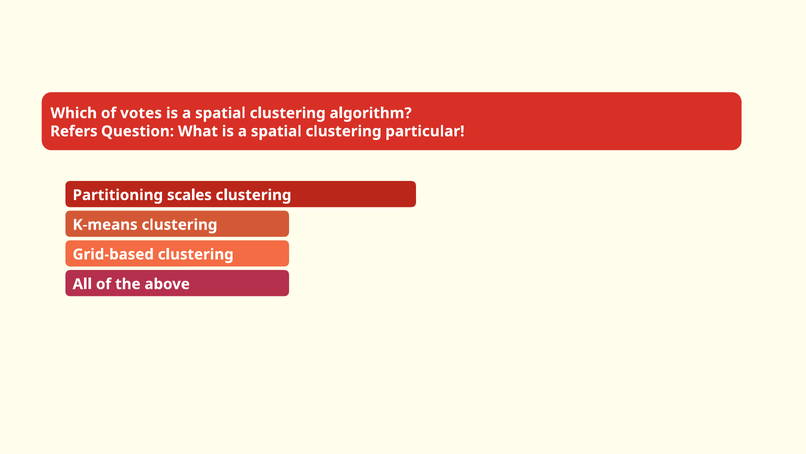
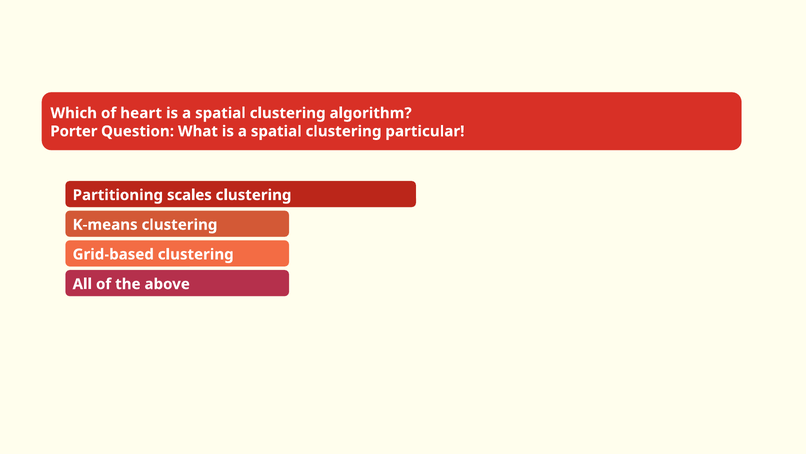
votes: votes -> heart
Refers: Refers -> Porter
